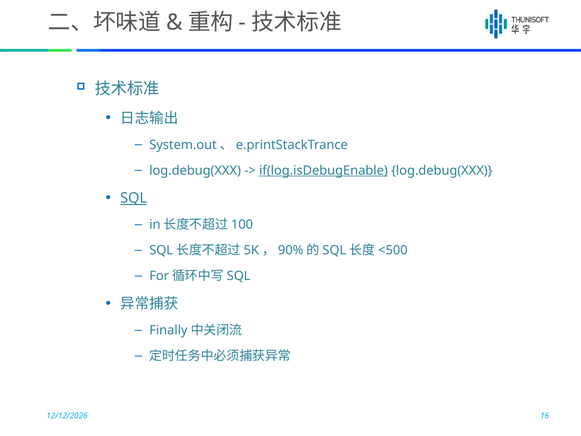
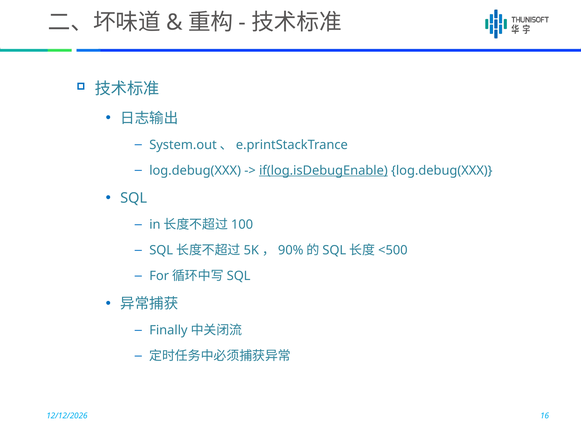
SQL underline: present -> none
